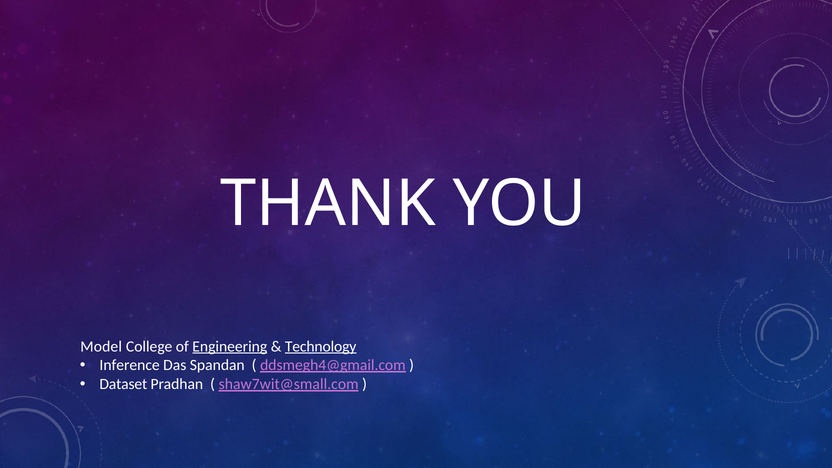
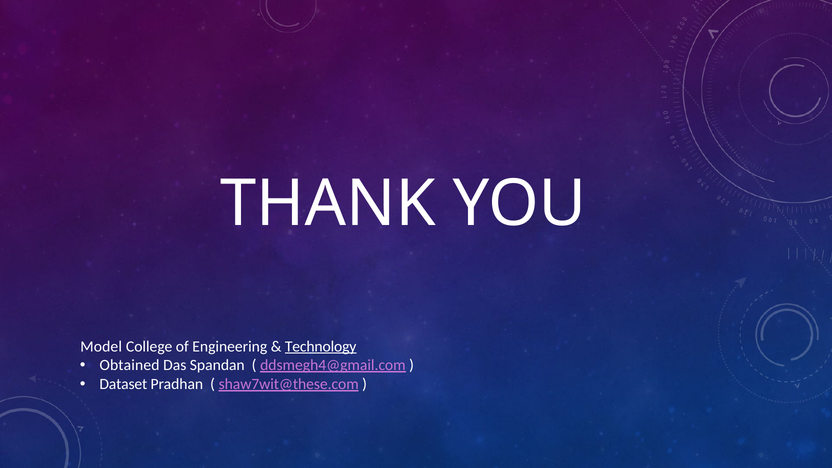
Engineering underline: present -> none
Inference: Inference -> Obtained
shaw7wit@small.com: shaw7wit@small.com -> shaw7wit@these.com
